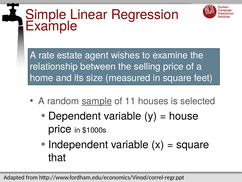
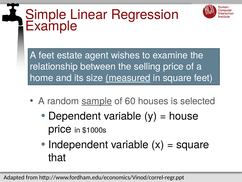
A rate: rate -> feet
measured underline: none -> present
11: 11 -> 60
